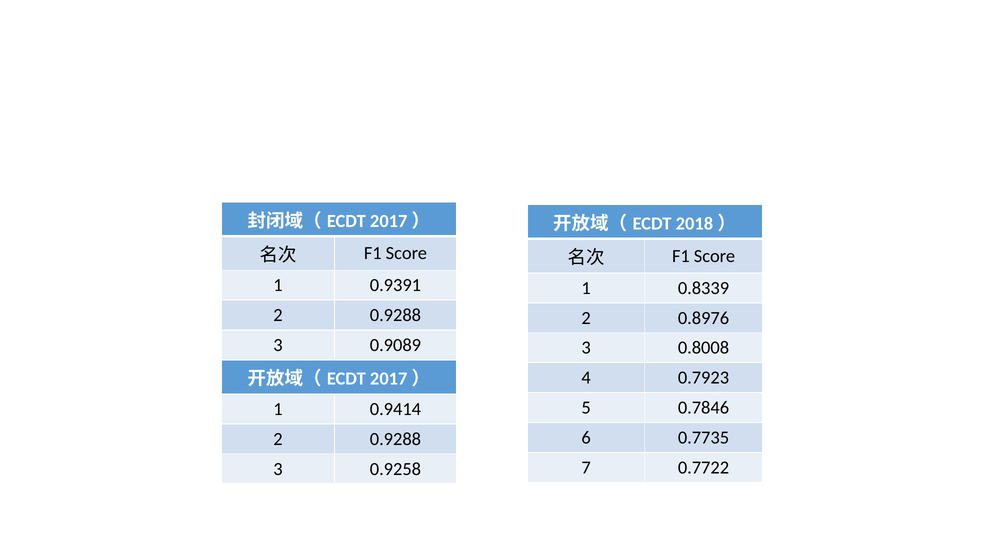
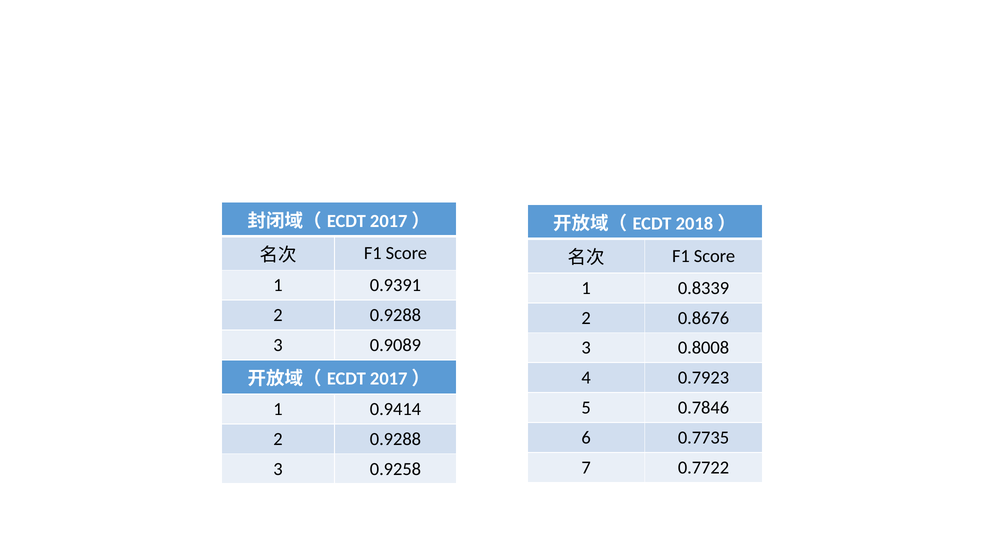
0.8976: 0.8976 -> 0.8676
